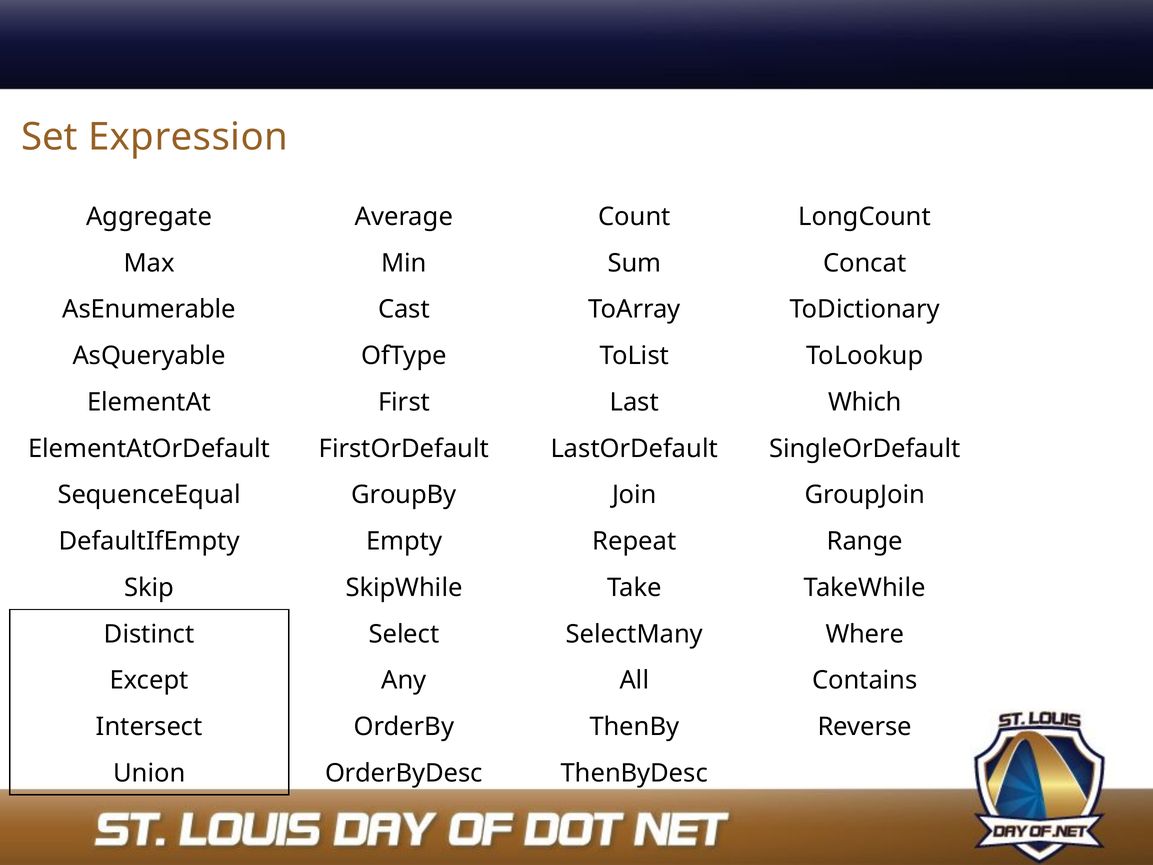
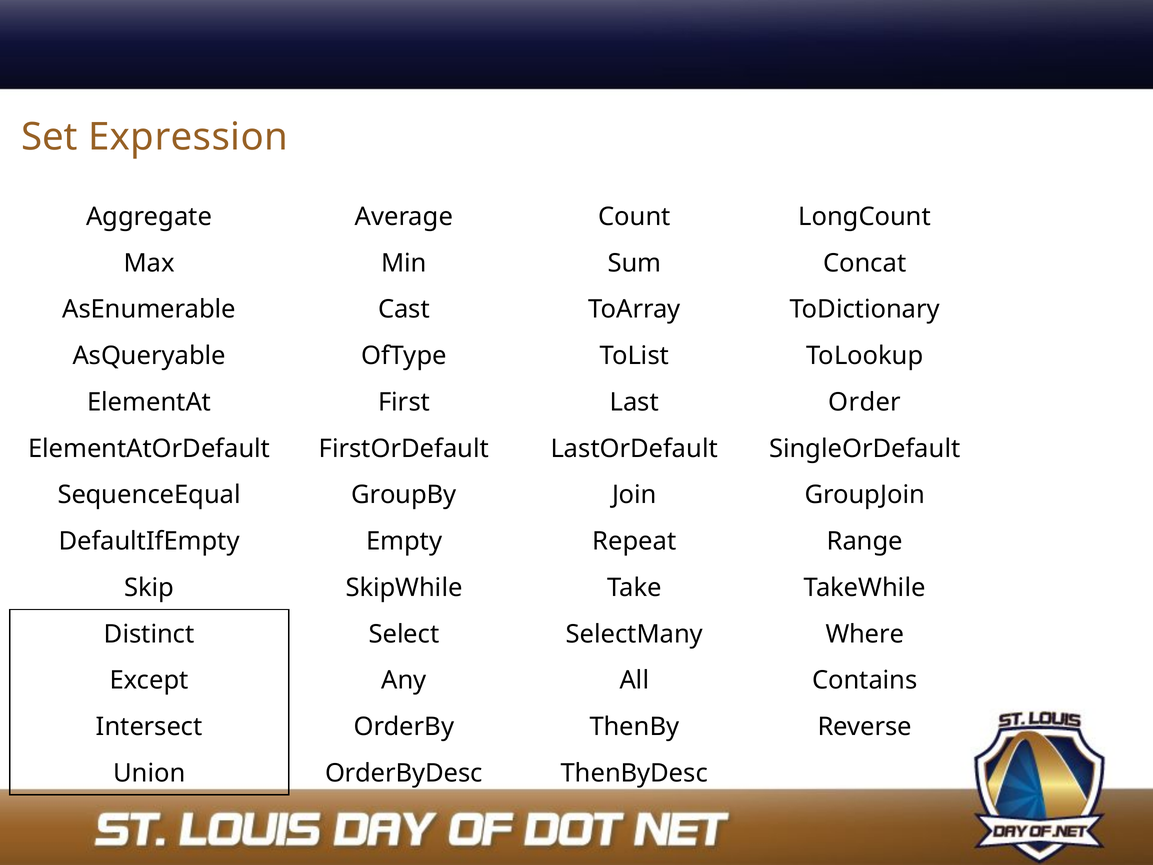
Which: Which -> Order
